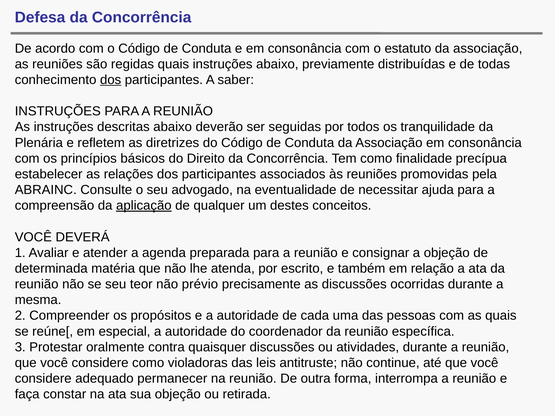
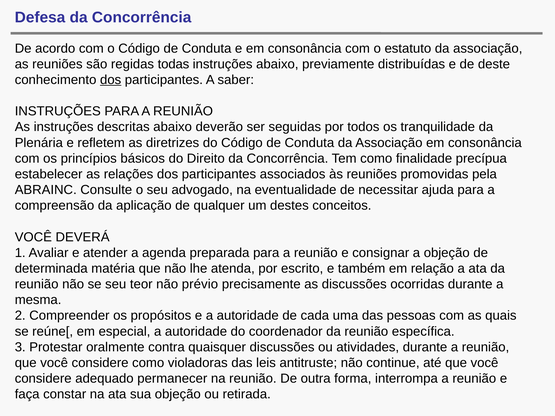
regidas quais: quais -> todas
todas: todas -> deste
aplicação underline: present -> none
